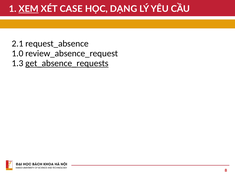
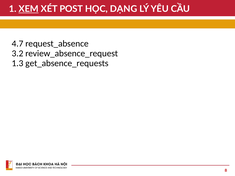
CASE: CASE -> POST
2.1: 2.1 -> 4.7
1.0: 1.0 -> 3.2
get_absence_requests underline: present -> none
